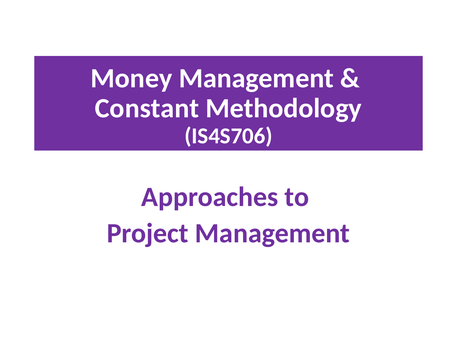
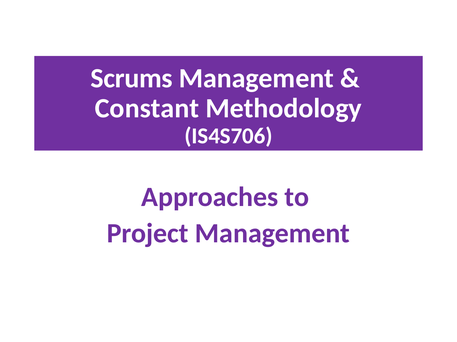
Money: Money -> Scrums
